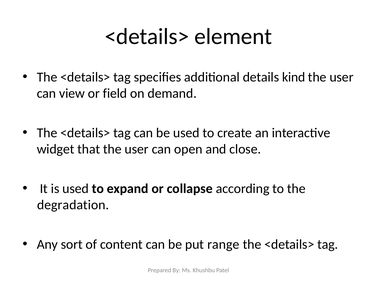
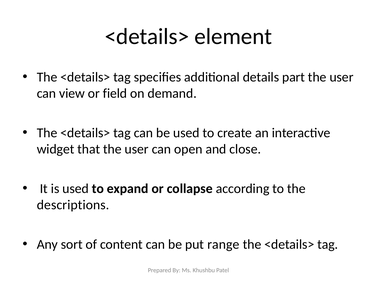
kind: kind -> part
degradation: degradation -> descriptions
